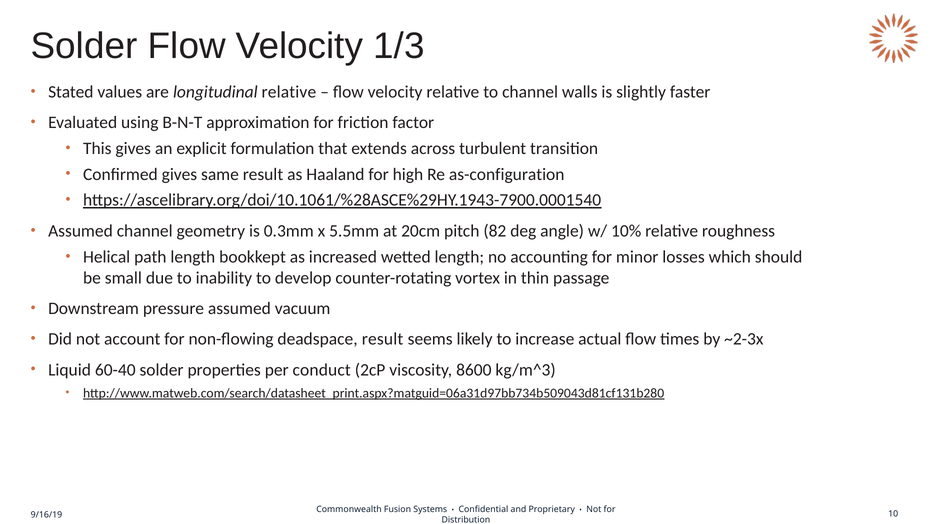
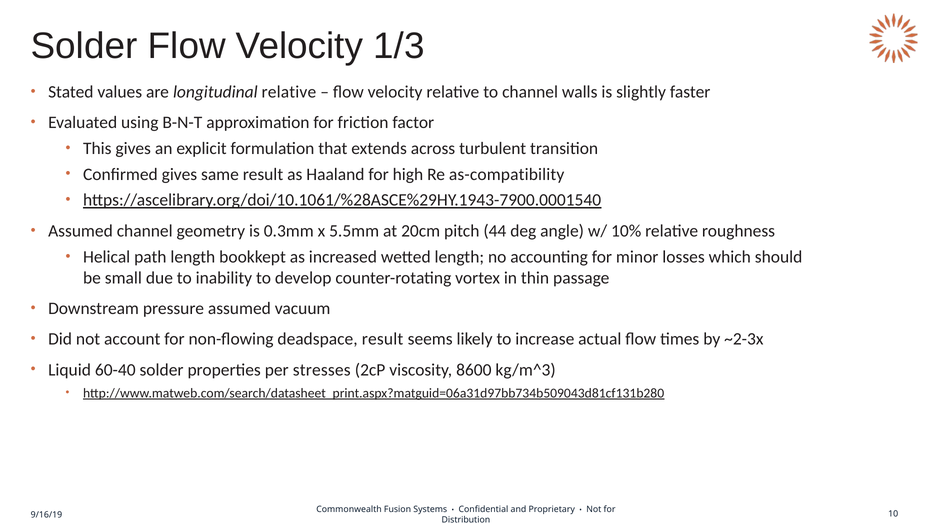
as-configuration: as-configuration -> as-compatibility
82: 82 -> 44
conduct: conduct -> stresses
